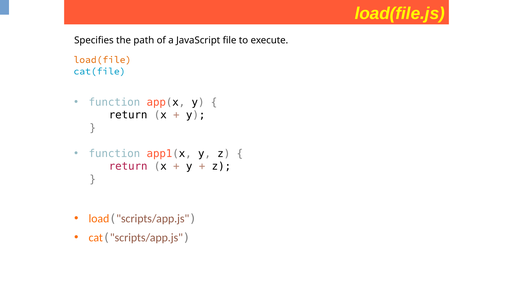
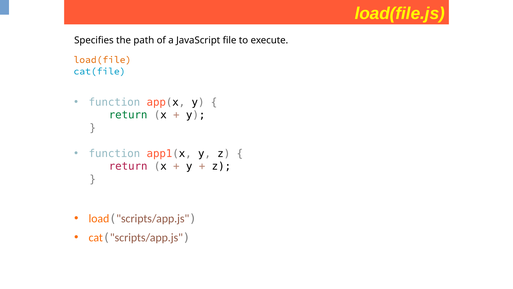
return at (128, 115) colour: black -> green
